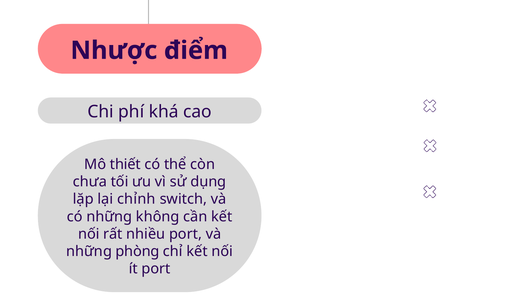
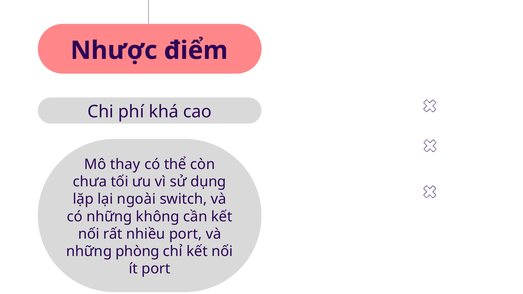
thiết: thiết -> thay
chỉnh: chỉnh -> ngoài
